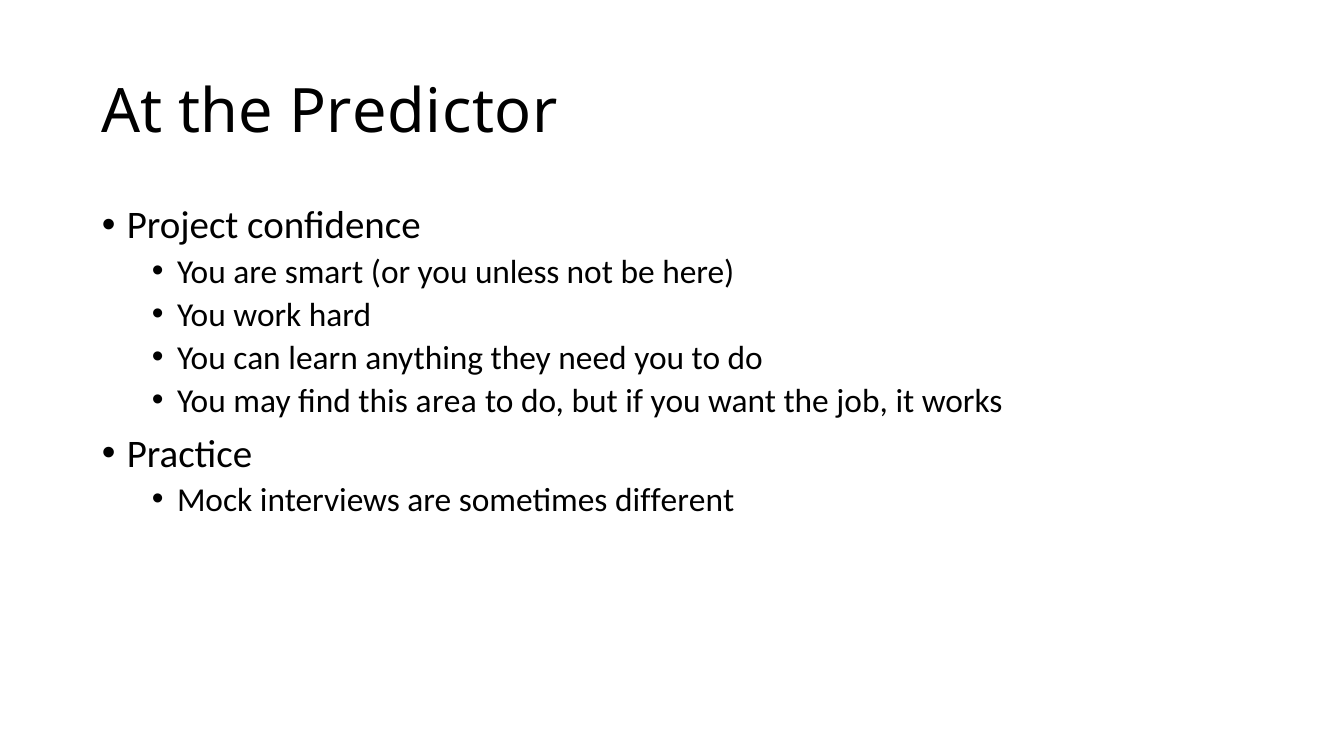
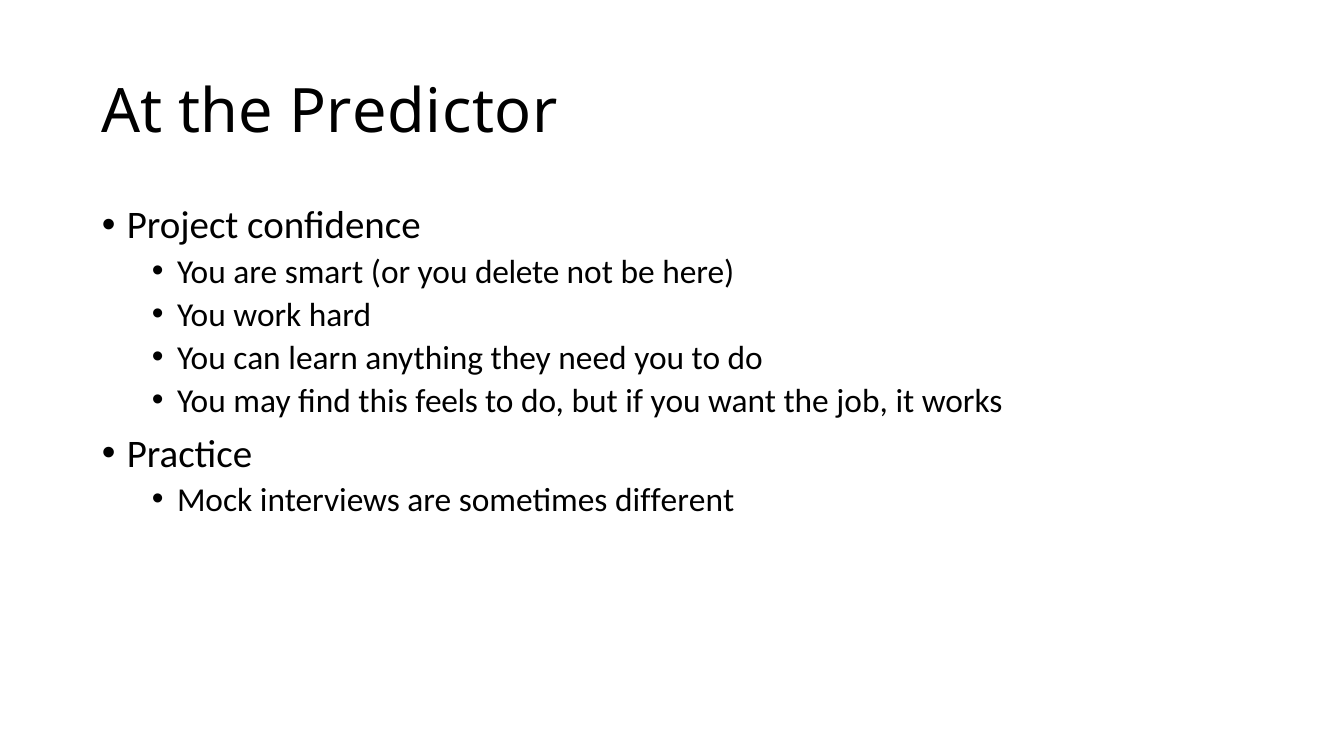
unless: unless -> delete
area: area -> feels
